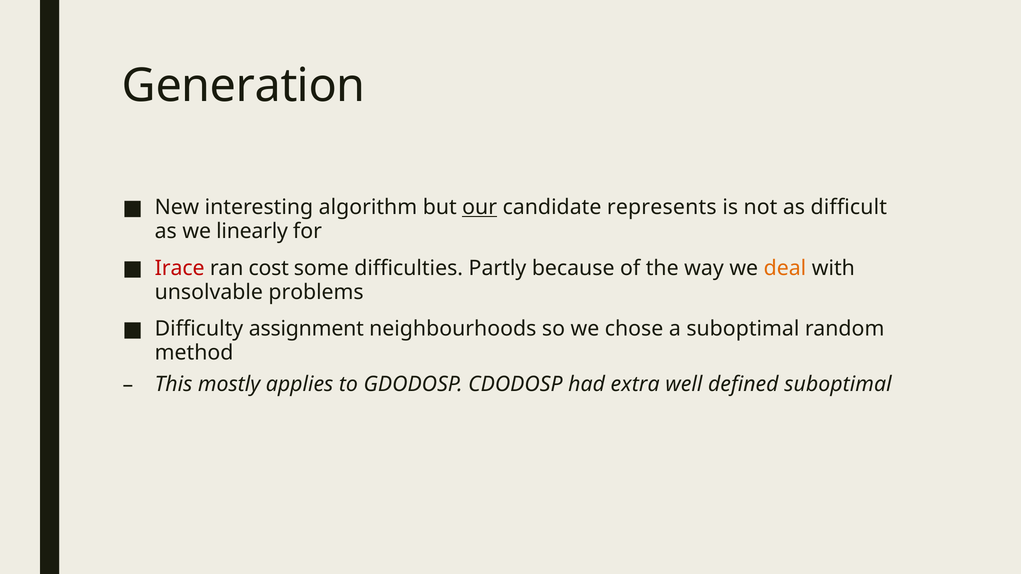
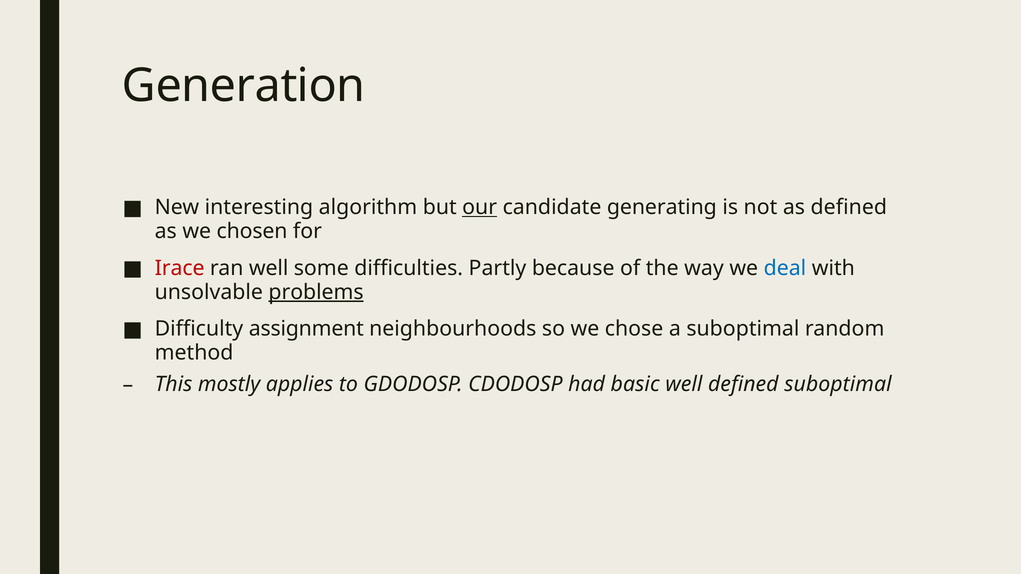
represents: represents -> generating
as difficult: difficult -> defined
linearly: linearly -> chosen
ran cost: cost -> well
deal colour: orange -> blue
problems underline: none -> present
extra: extra -> basic
